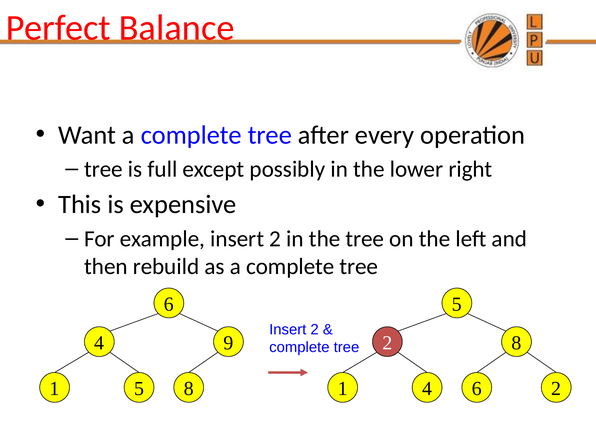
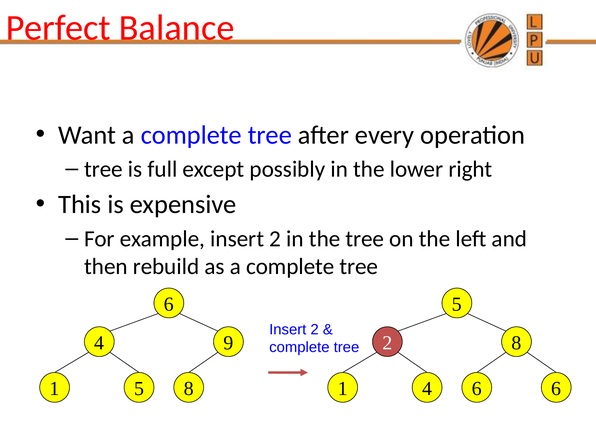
6 2: 2 -> 6
